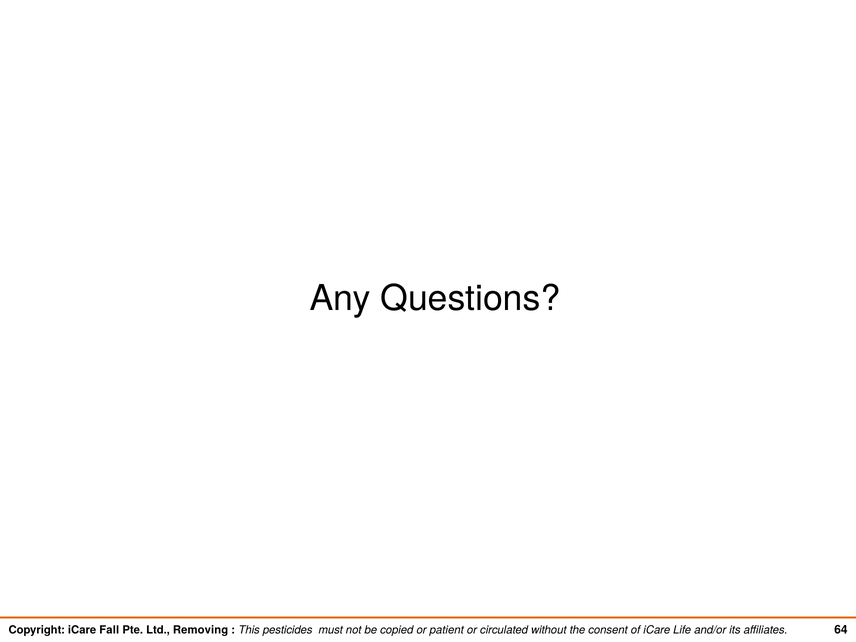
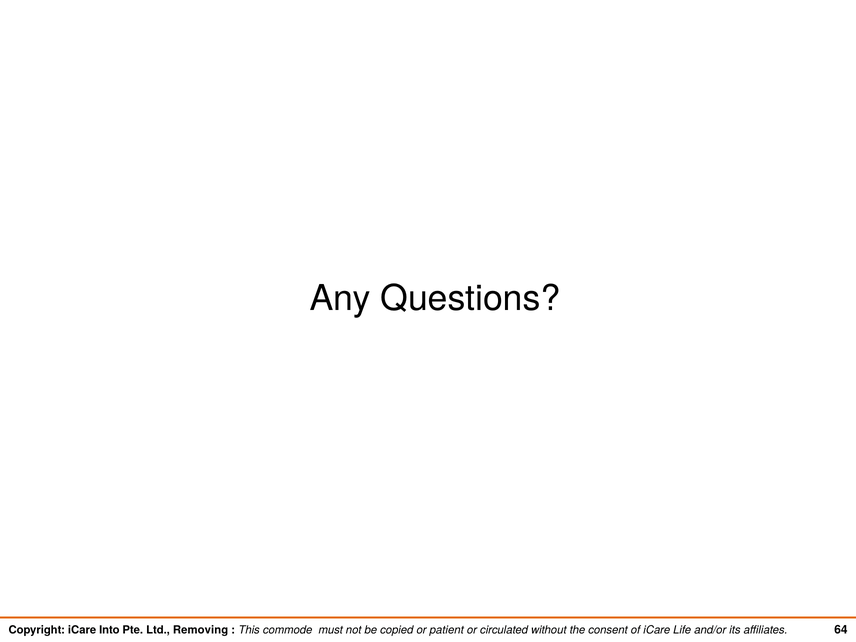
Fall: Fall -> Into
pesticides: pesticides -> commode
